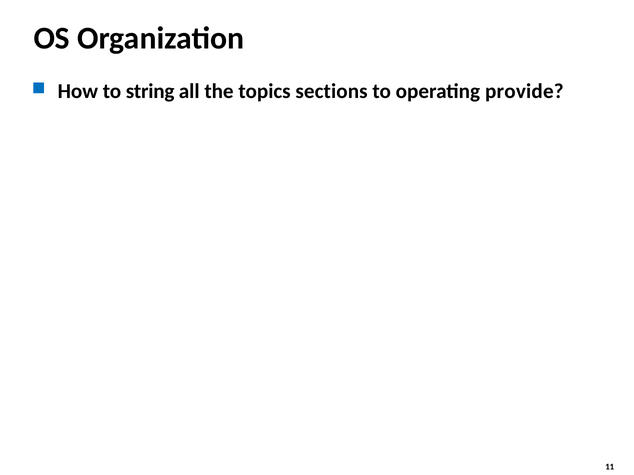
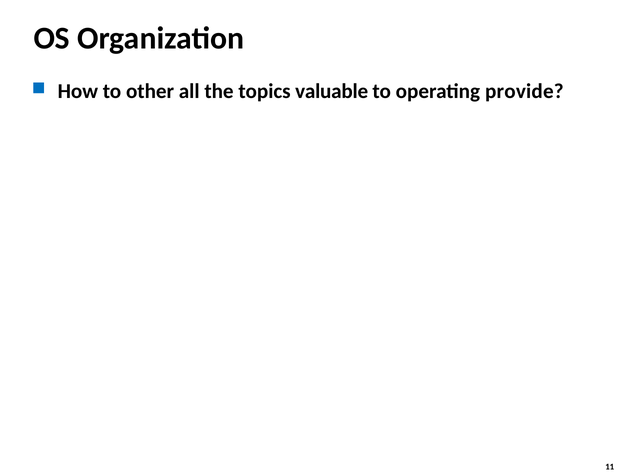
string: string -> other
sections: sections -> valuable
